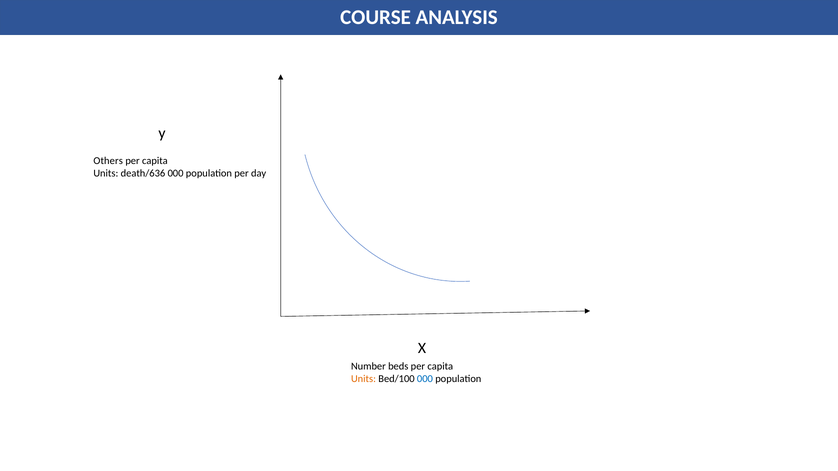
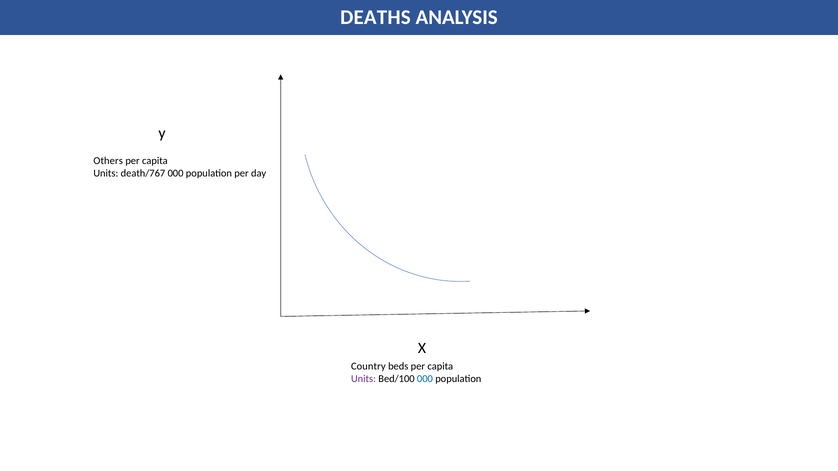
COURSE: COURSE -> DEATHS
death/636: death/636 -> death/767
Number: Number -> Country
Units at (364, 379) colour: orange -> purple
